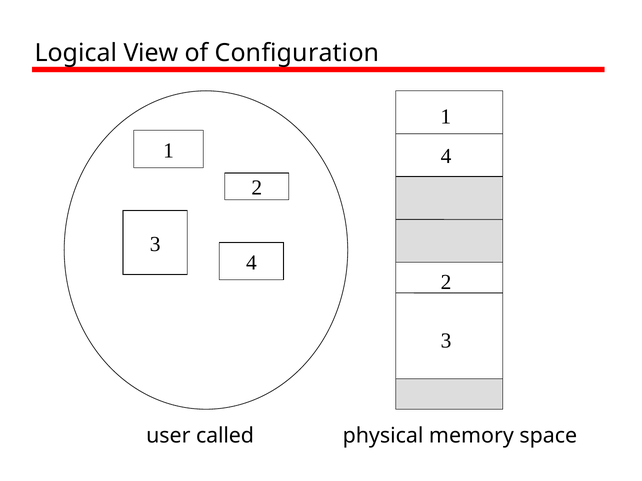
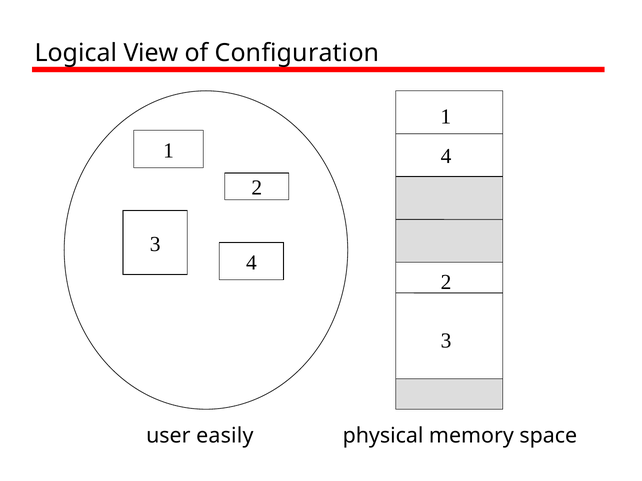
called: called -> easily
